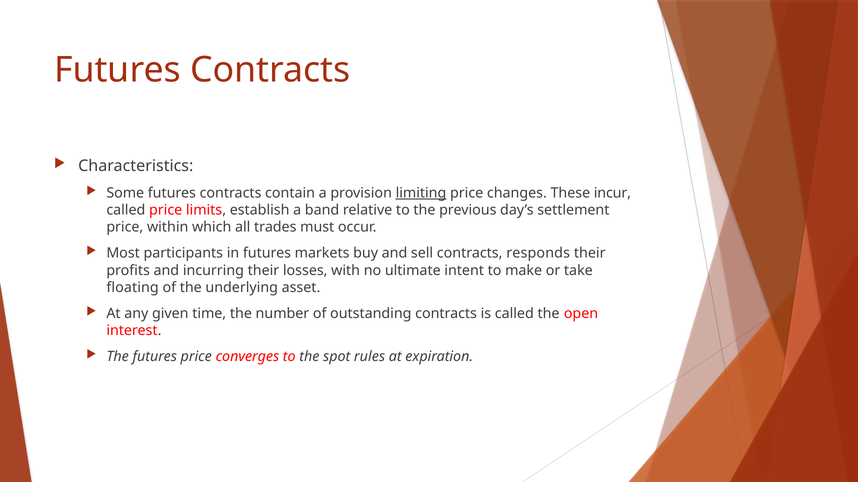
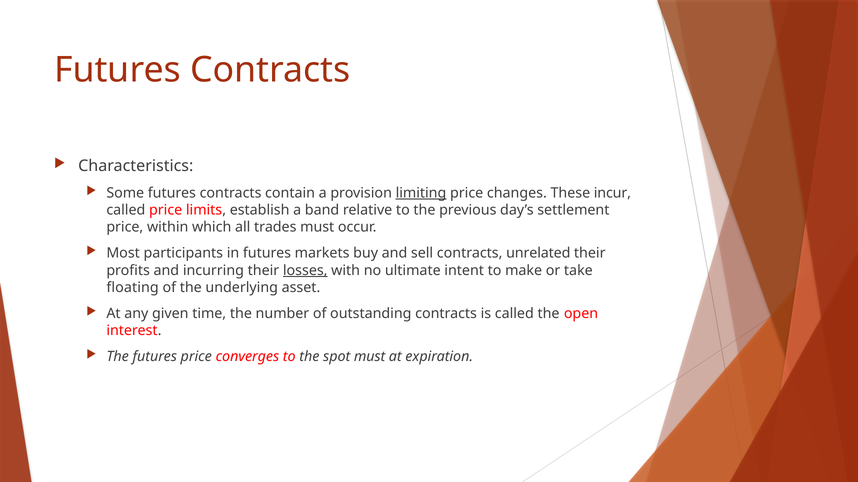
responds: responds -> unrelated
losses underline: none -> present
spot rules: rules -> must
